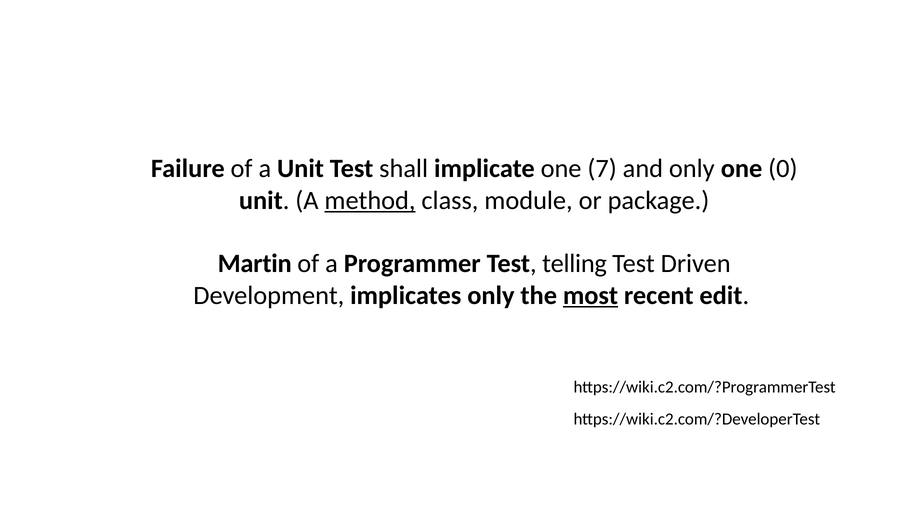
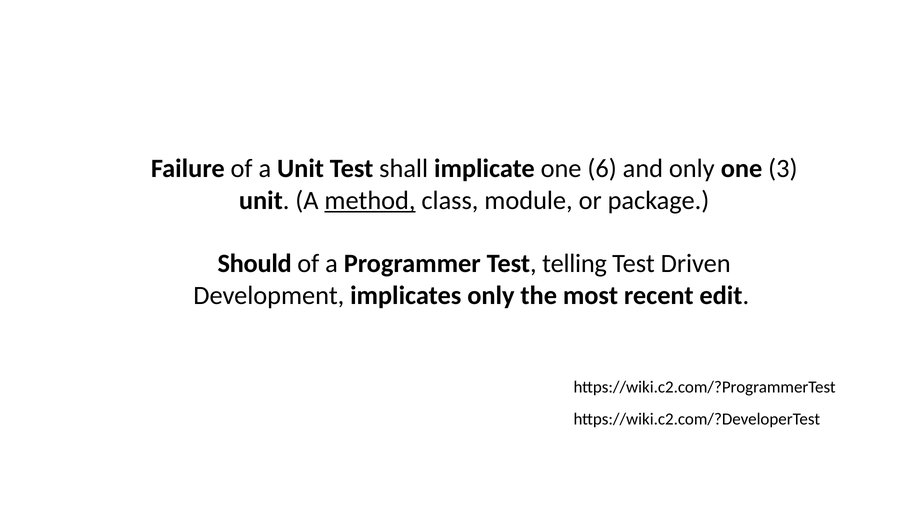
7: 7 -> 6
0: 0 -> 3
Martin: Martin -> Should
most underline: present -> none
